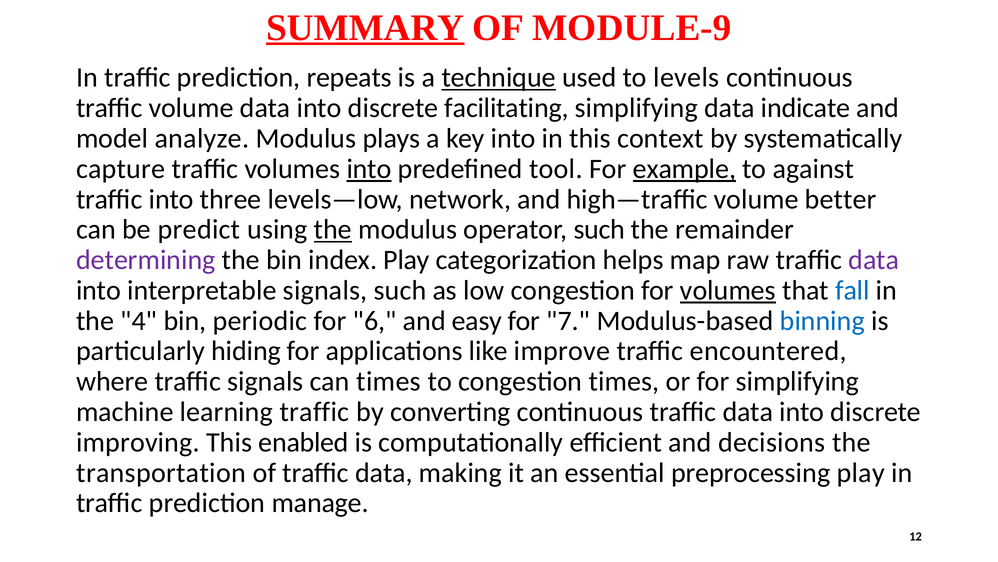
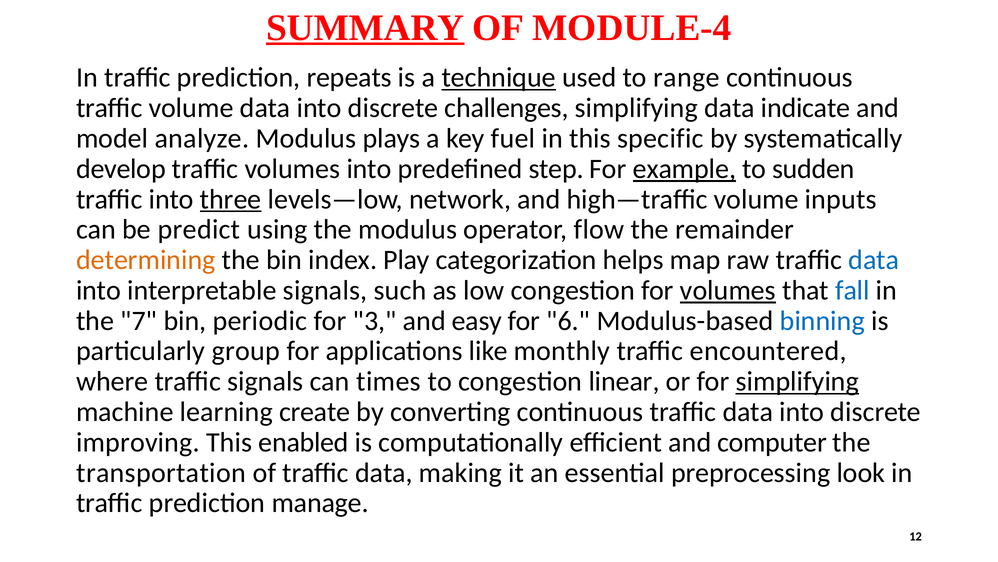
MODULE-9: MODULE-9 -> MODULE-4
levels: levels -> range
facilitating: facilitating -> challenges
key into: into -> fuel
context: context -> specific
capture: capture -> develop
into at (369, 169) underline: present -> none
tool: tool -> step
against: against -> sudden
three underline: none -> present
better: better -> inputs
the at (333, 229) underline: present -> none
operator such: such -> flow
determining colour: purple -> orange
data at (874, 260) colour: purple -> blue
4: 4 -> 7
6: 6 -> 3
7: 7 -> 6
hiding: hiding -> group
improve: improve -> monthly
congestion times: times -> linear
simplifying at (797, 381) underline: none -> present
learning traffic: traffic -> create
decisions: decisions -> computer
preprocessing play: play -> look
